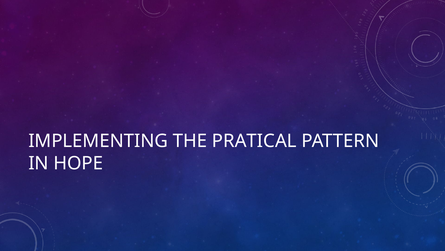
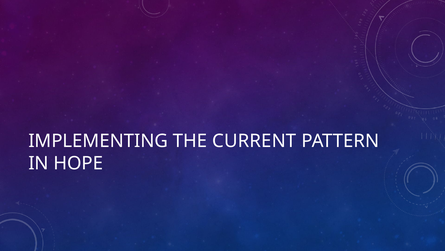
PRATICAL: PRATICAL -> CURRENT
